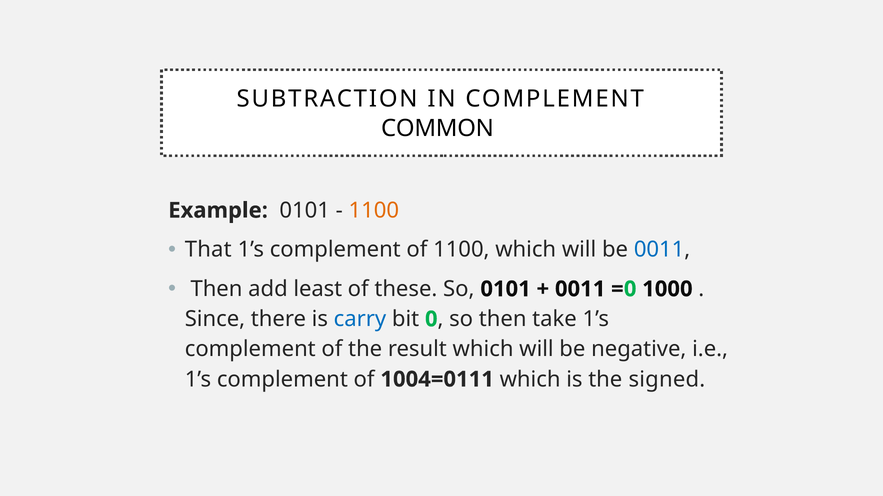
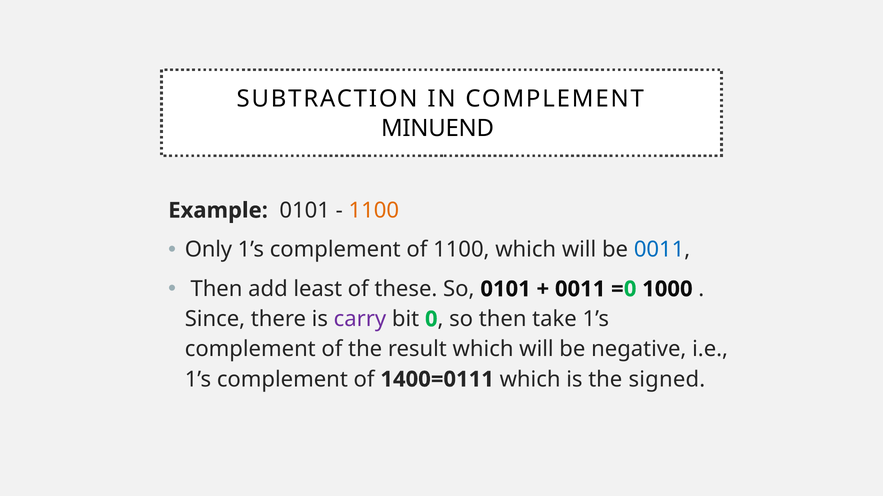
COMMON: COMMON -> MINUEND
That: That -> Only
carry colour: blue -> purple
1004=0111: 1004=0111 -> 1400=0111
